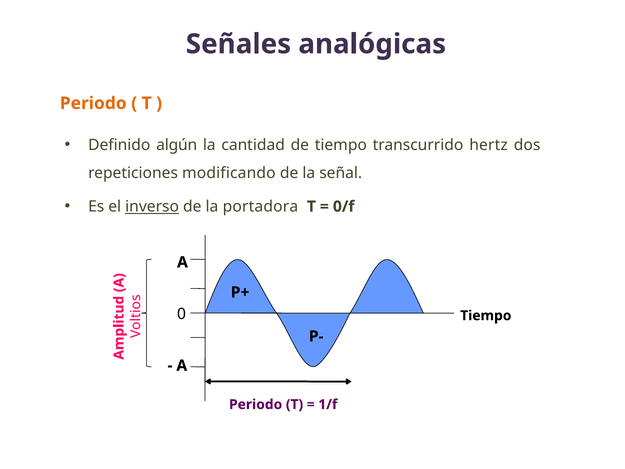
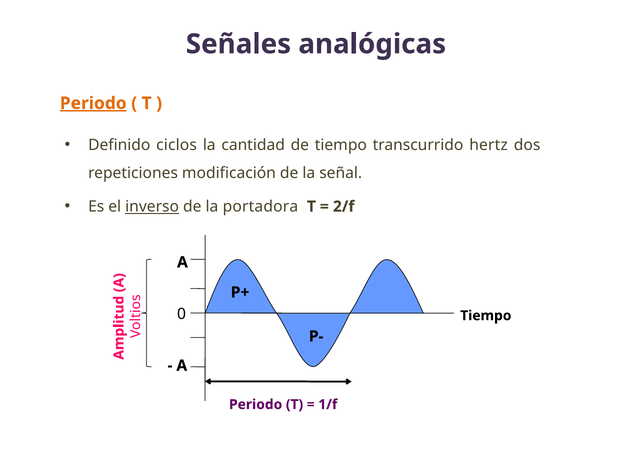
Periodo at (93, 103) underline: none -> present
algún: algún -> ciclos
modificando: modificando -> modificación
0/f: 0/f -> 2/f
